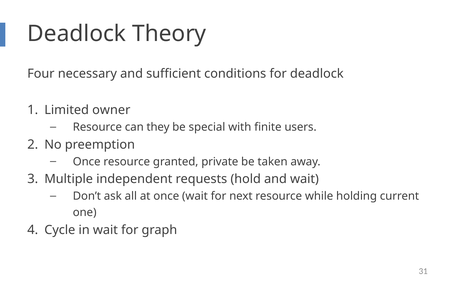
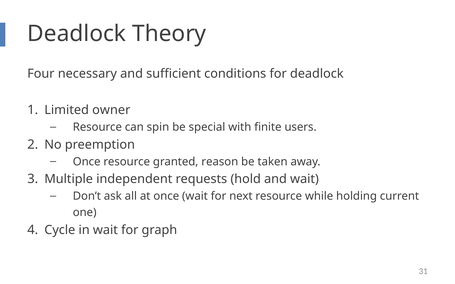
they: they -> spin
private: private -> reason
